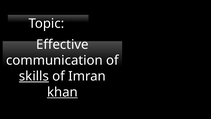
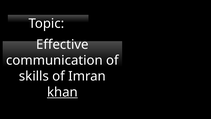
skills underline: present -> none
